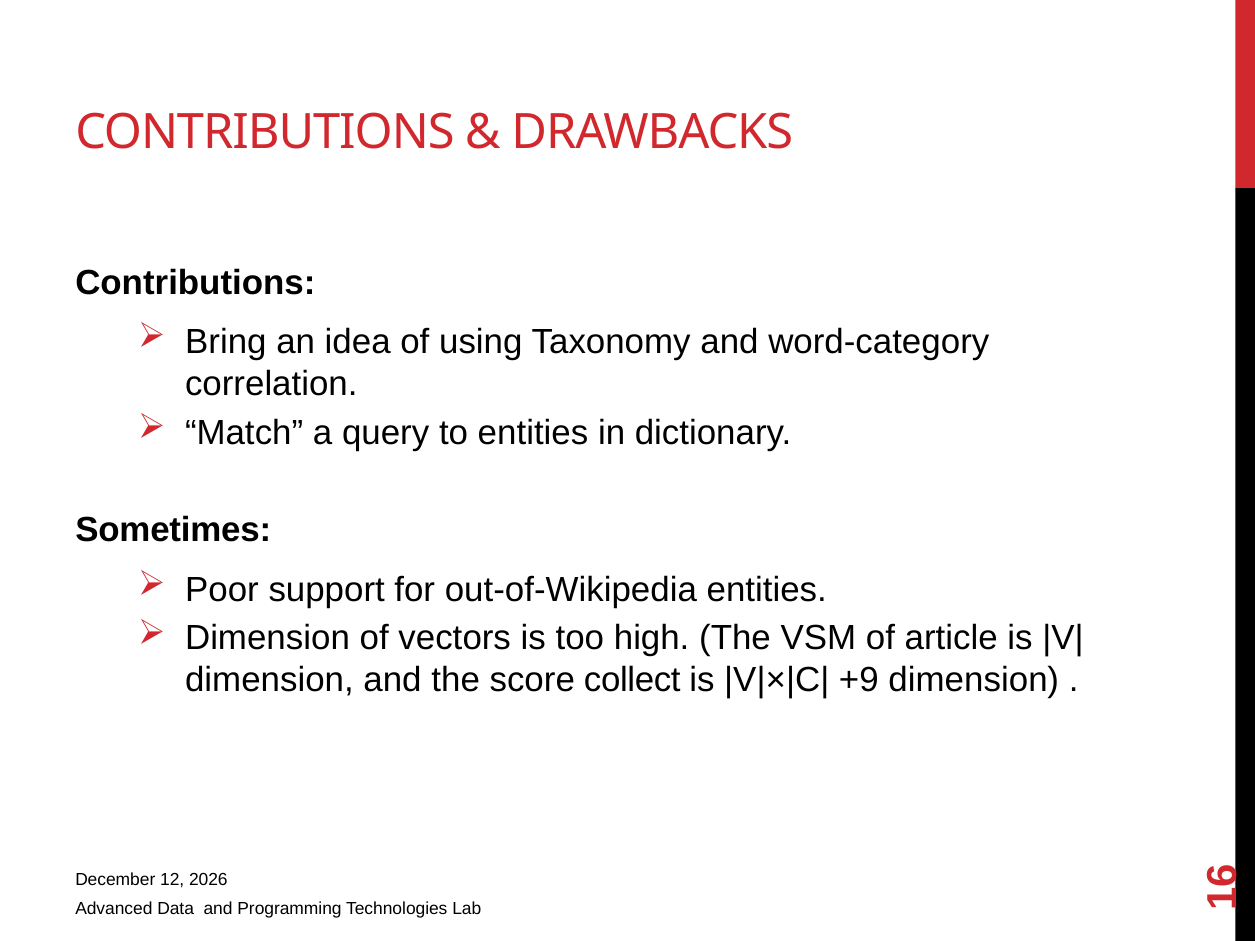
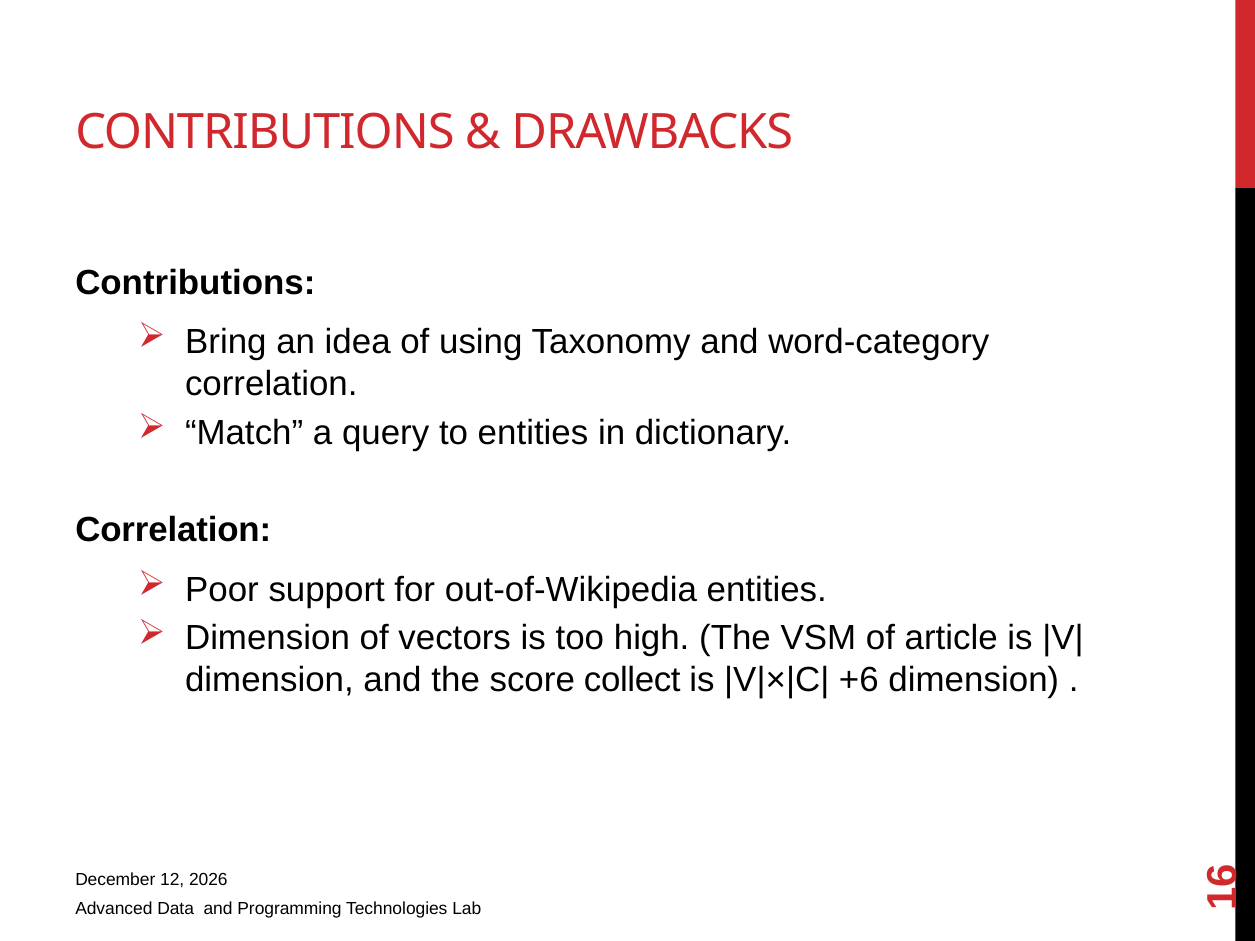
Sometimes at (173, 530): Sometimes -> Correlation
+9: +9 -> +6
